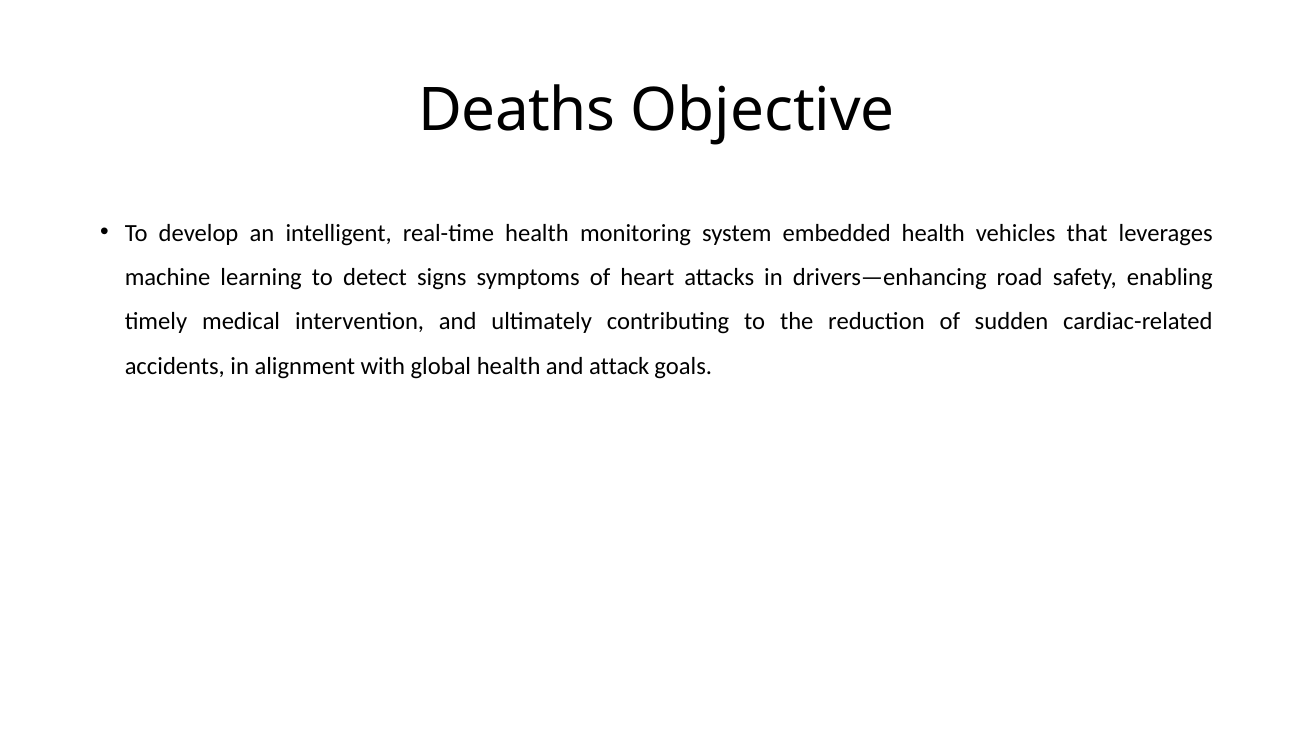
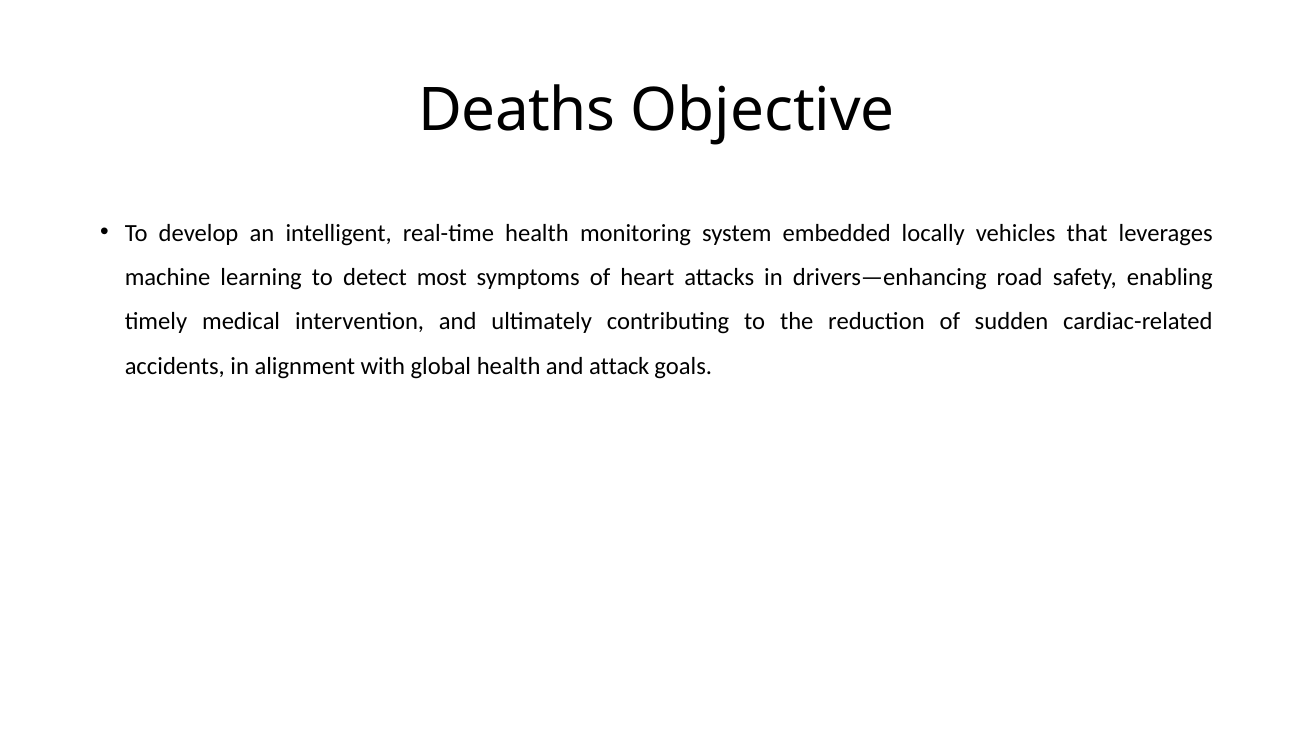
embedded health: health -> locally
signs: signs -> most
